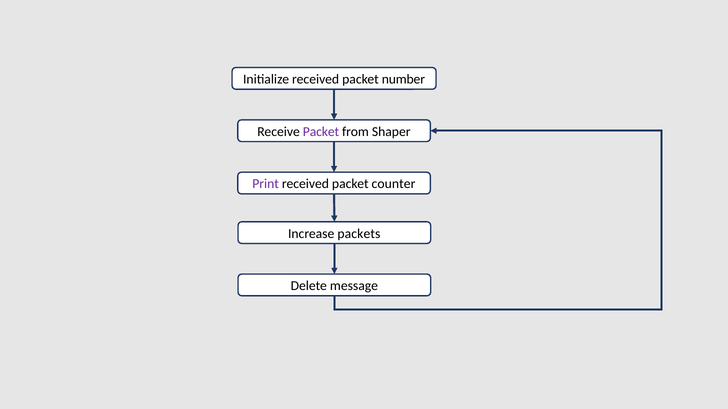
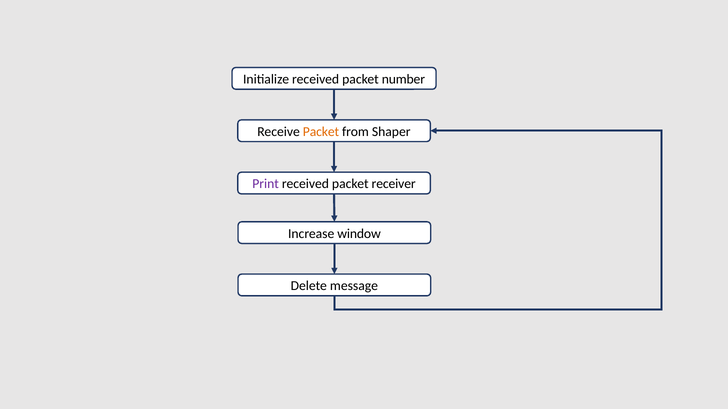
Packet at (321, 132) colour: purple -> orange
counter: counter -> receiver
packets: packets -> window
